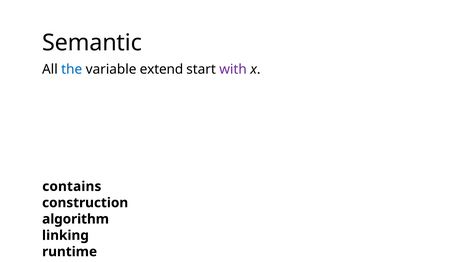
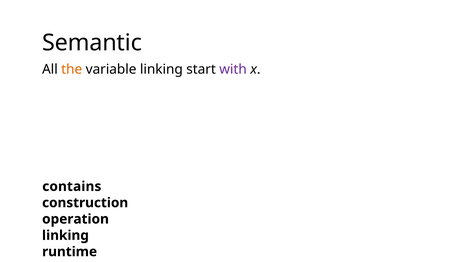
the colour: blue -> orange
variable extend: extend -> linking
algorithm: algorithm -> operation
